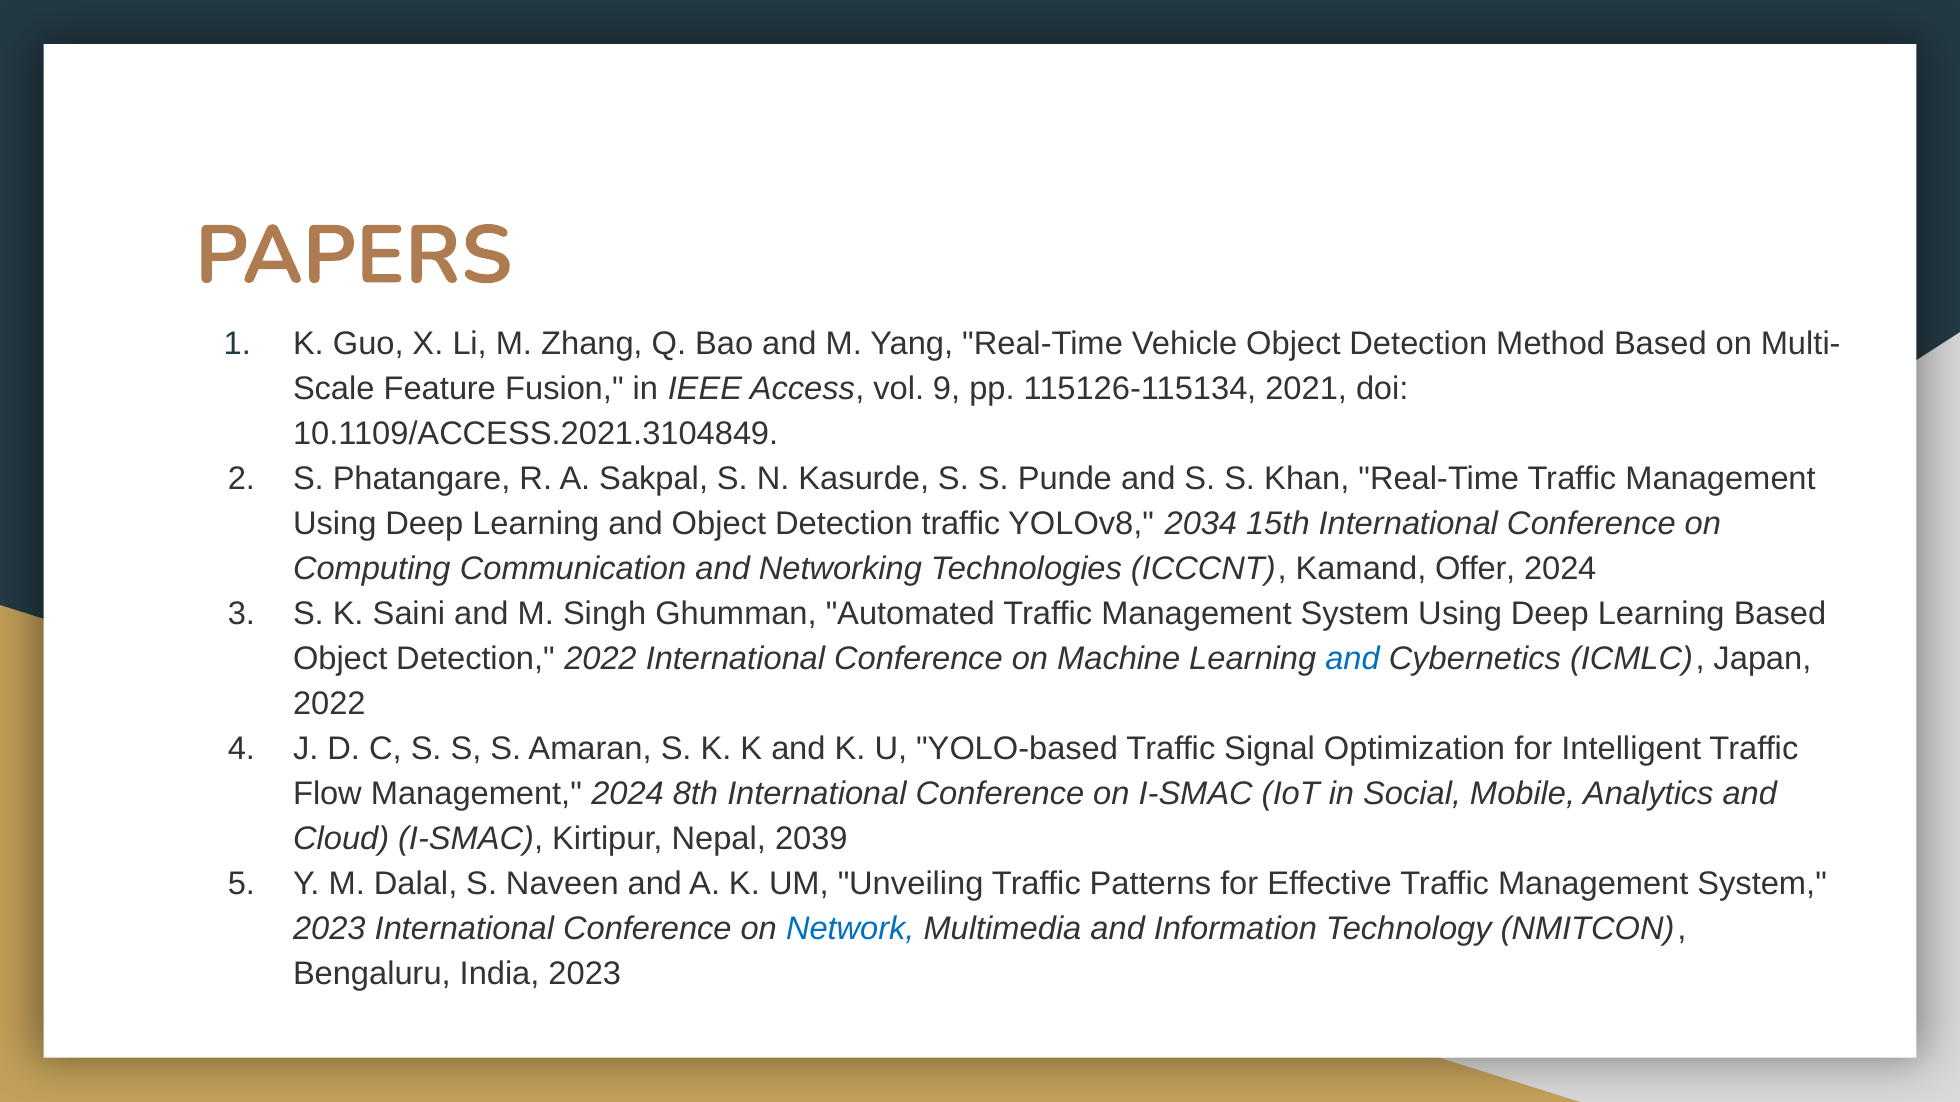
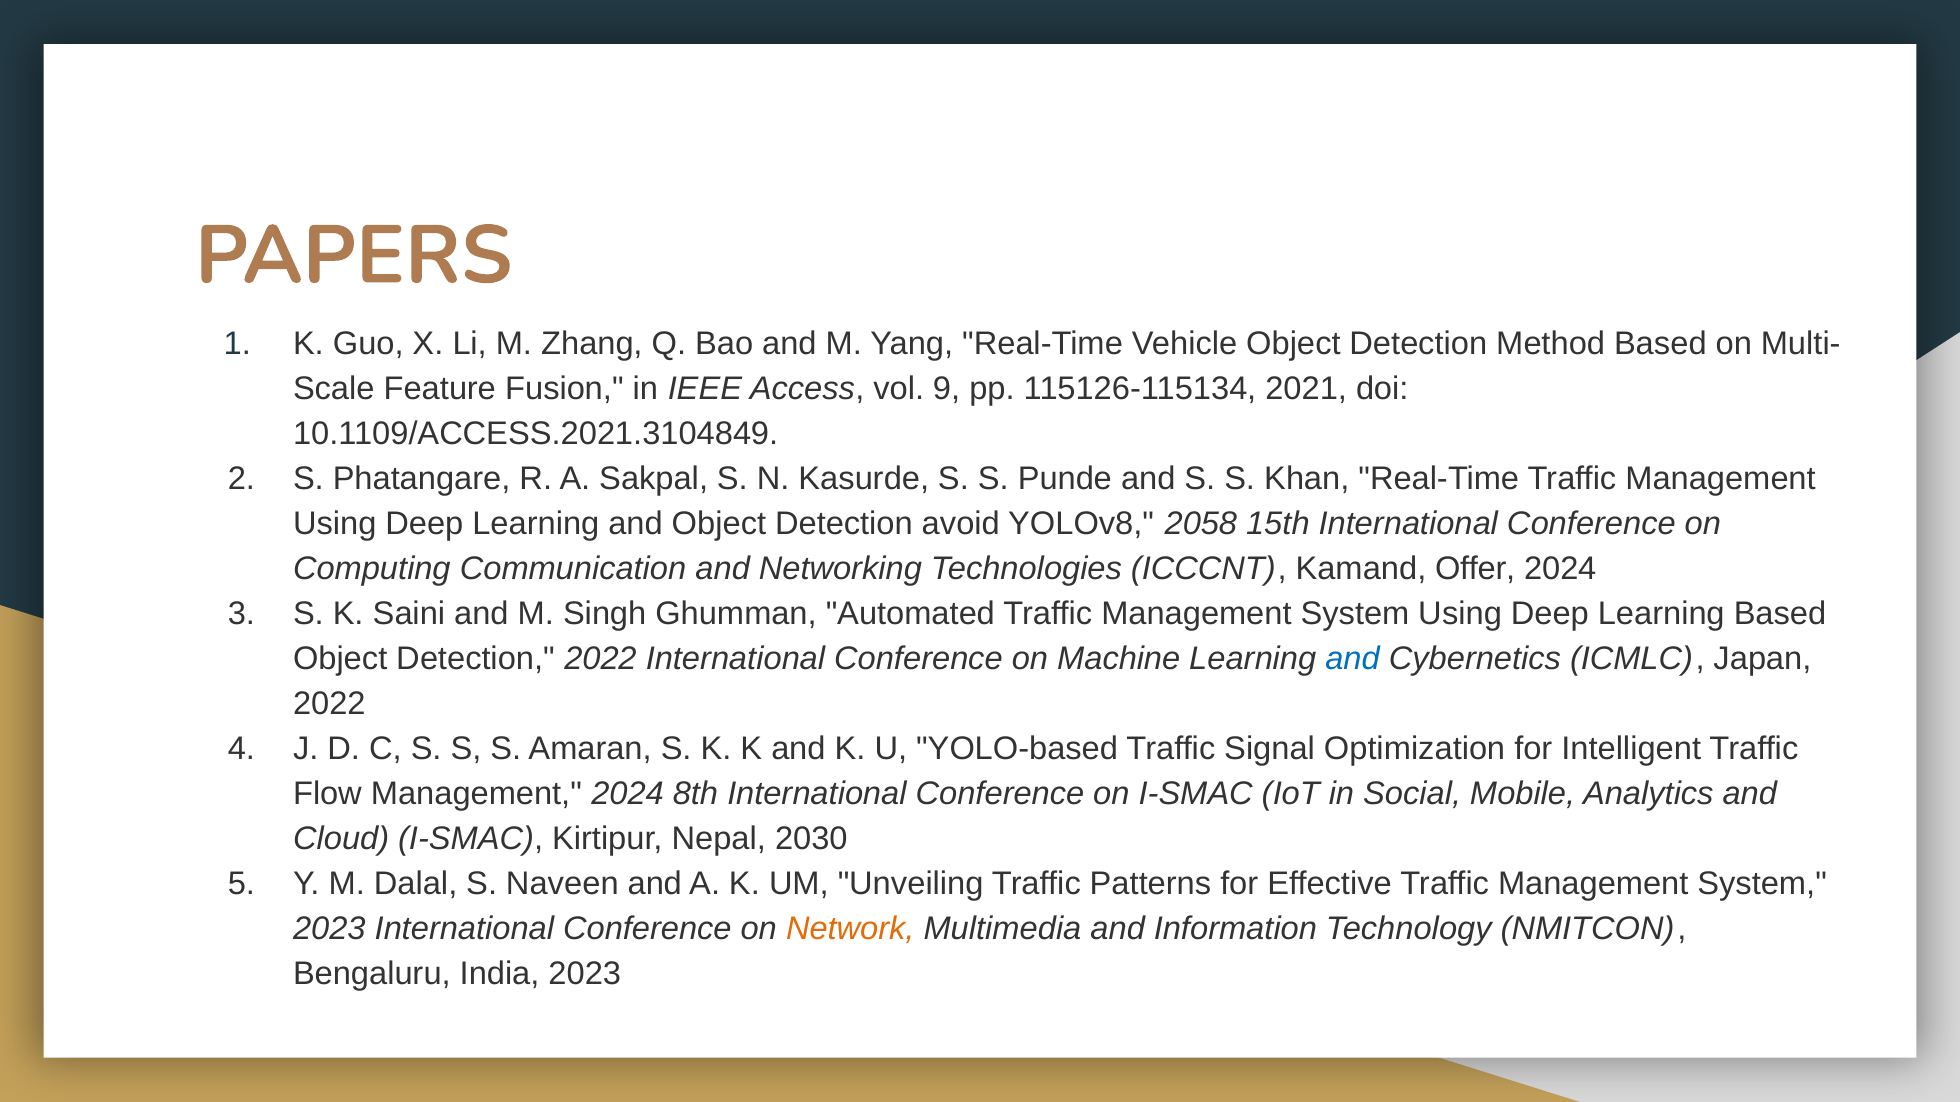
Detection traffic: traffic -> avoid
2034: 2034 -> 2058
2039: 2039 -> 2030
Network colour: blue -> orange
